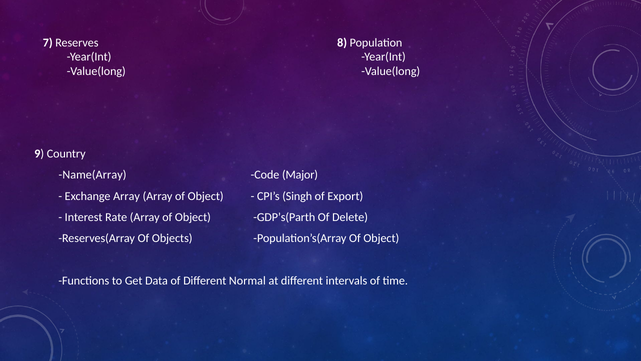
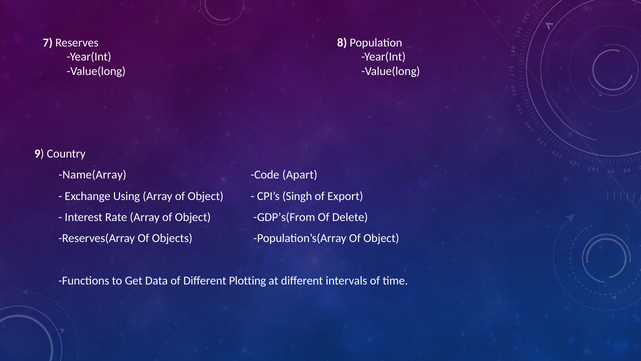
Major: Major -> Apart
Exchange Array: Array -> Using
GDP’s(Parth: GDP’s(Parth -> GDP’s(From
Normal: Normal -> Plotting
